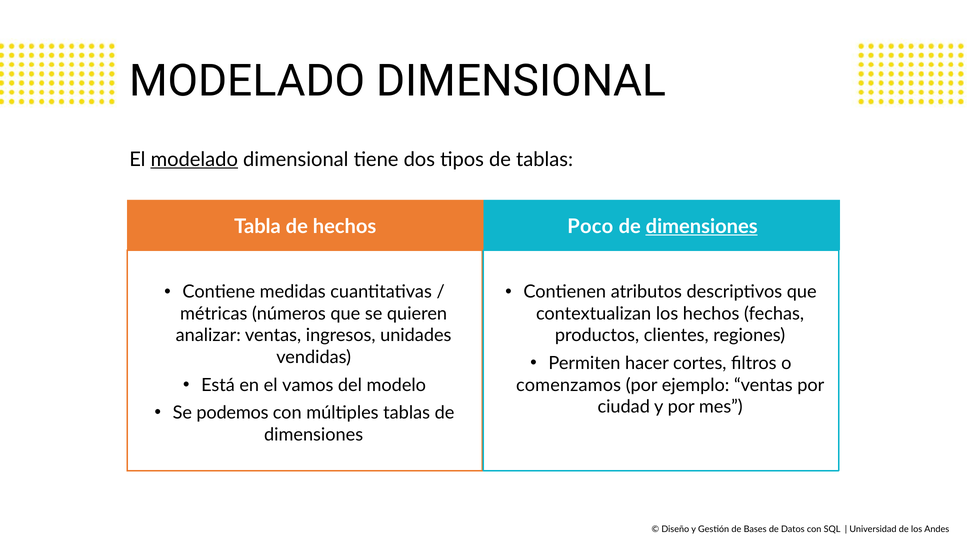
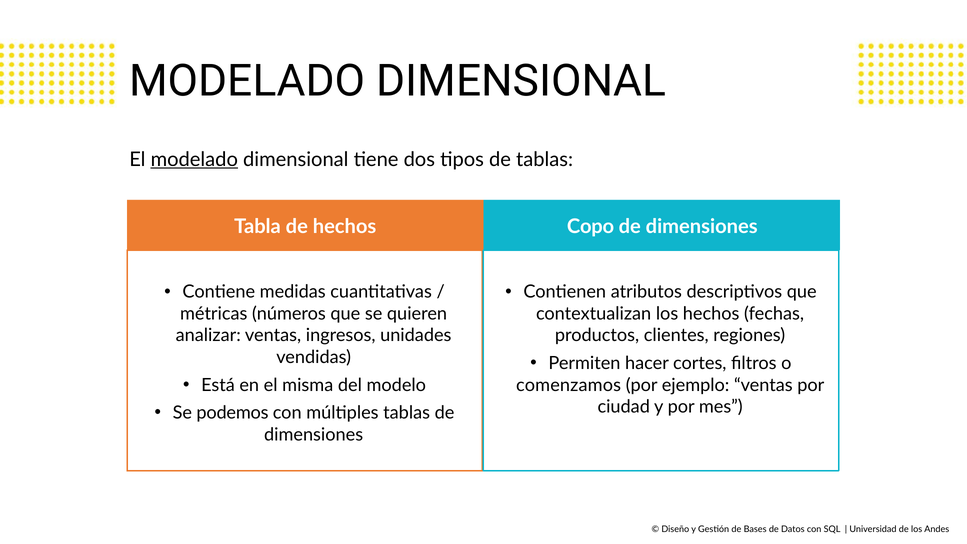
Poco: Poco -> Copo
dimensiones at (702, 226) underline: present -> none
vamos: vamos -> misma
